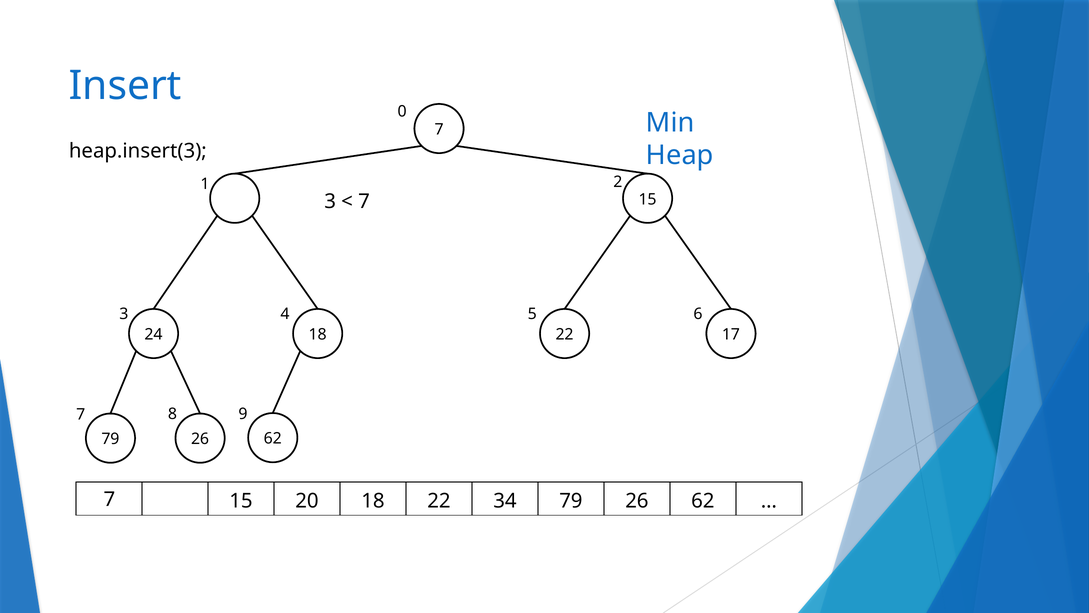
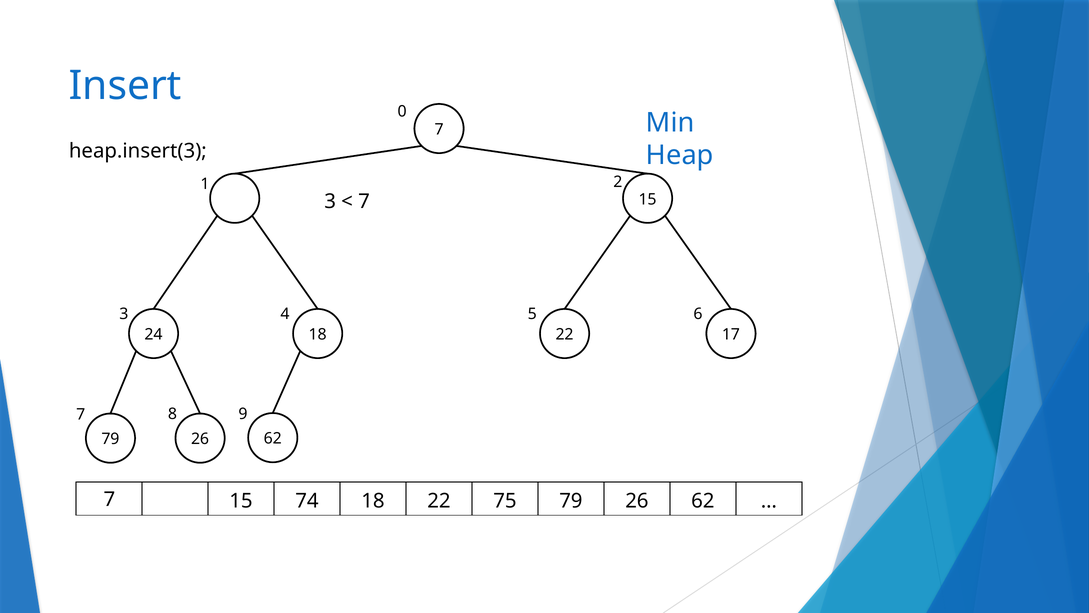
20: 20 -> 74
34: 34 -> 75
